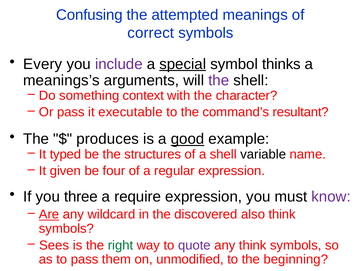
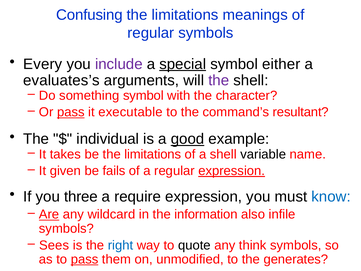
attempted at (185, 15): attempted -> limitations
correct at (151, 33): correct -> regular
thinks: thinks -> either
meanings’s: meanings’s -> evaluates’s
something context: context -> symbol
pass at (71, 112) underline: none -> present
produces: produces -> individual
typed: typed -> takes
be the structures: structures -> limitations
four: four -> fails
expression at (232, 171) underline: none -> present
know colour: purple -> blue
discovered: discovered -> information
also think: think -> infile
right colour: green -> blue
quote colour: purple -> black
pass at (85, 259) underline: none -> present
beginning: beginning -> generates
